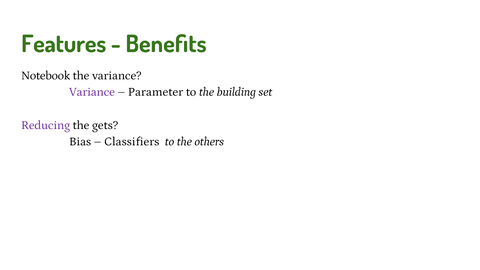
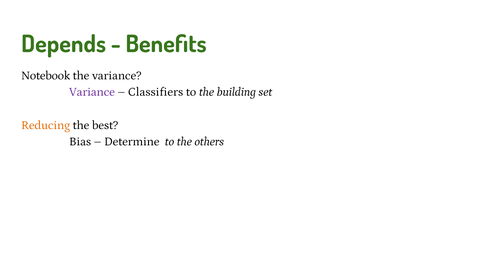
Features: Features -> Depends
Parameter: Parameter -> Classifiers
Reducing colour: purple -> orange
gets: gets -> best
Classifiers: Classifiers -> Determine
